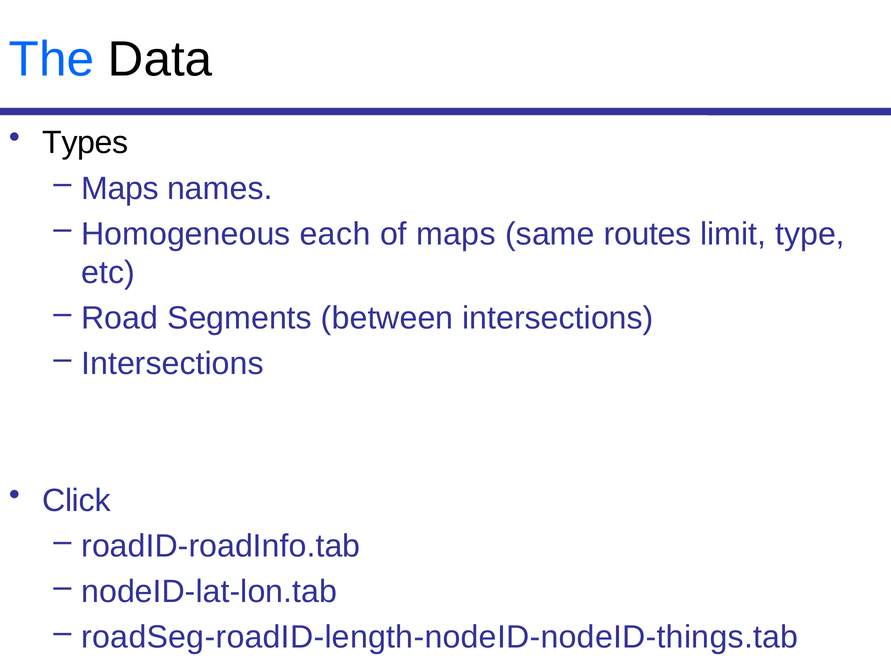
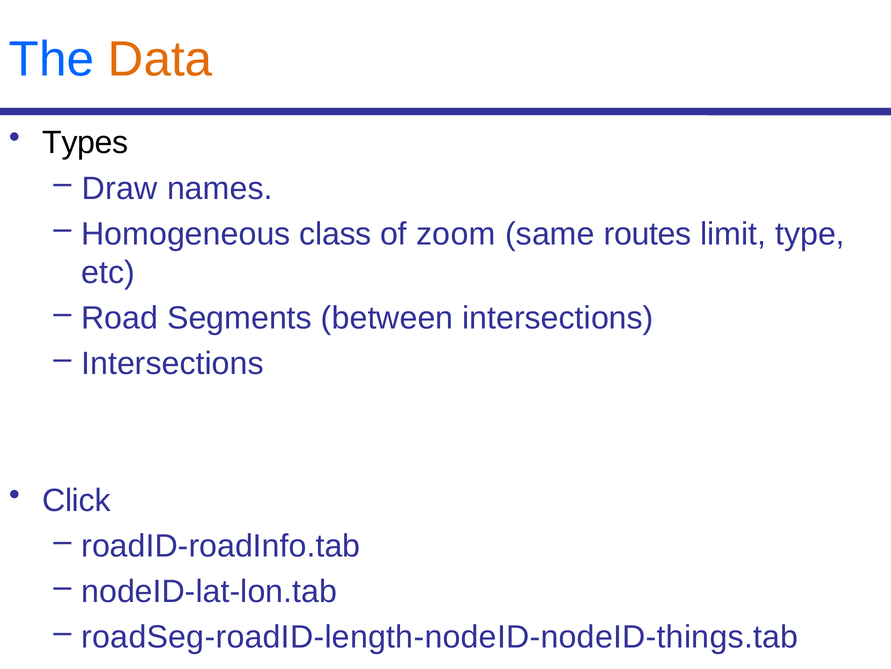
Data colour: black -> orange
Maps at (120, 188): Maps -> Draw
each: each -> class
of maps: maps -> zoom
